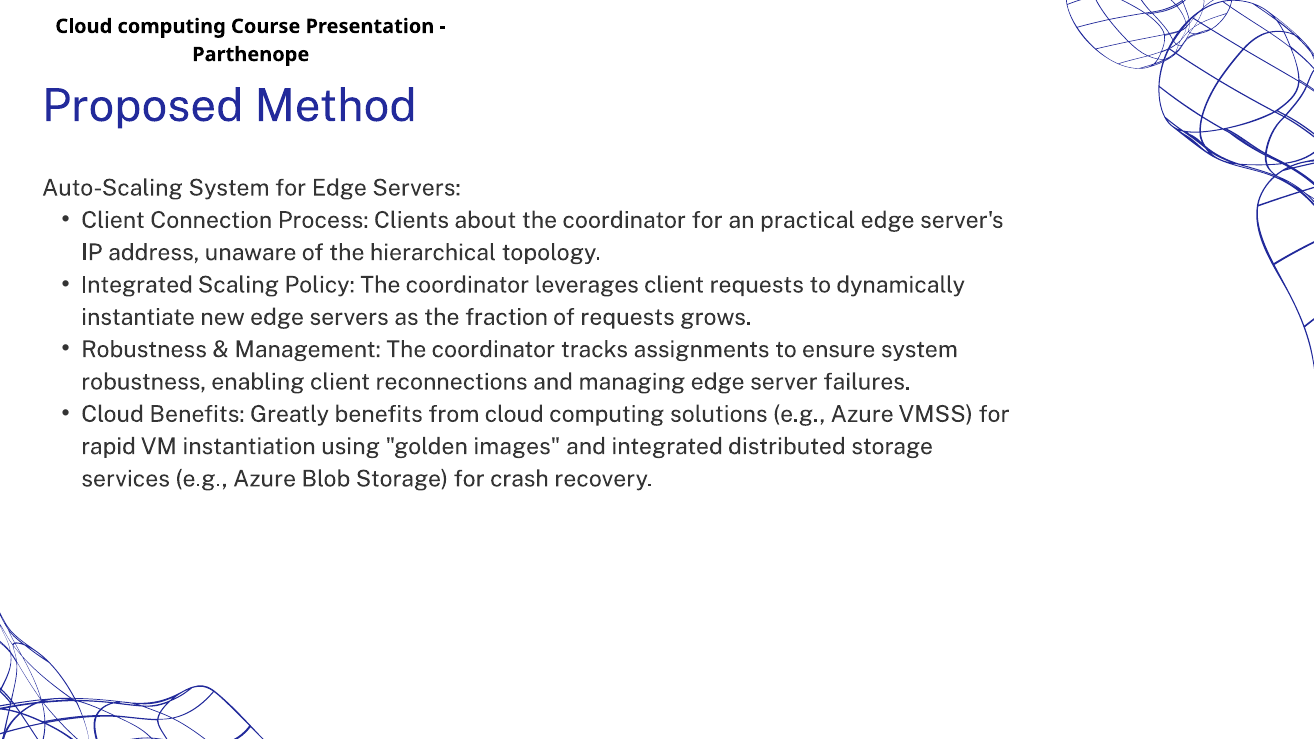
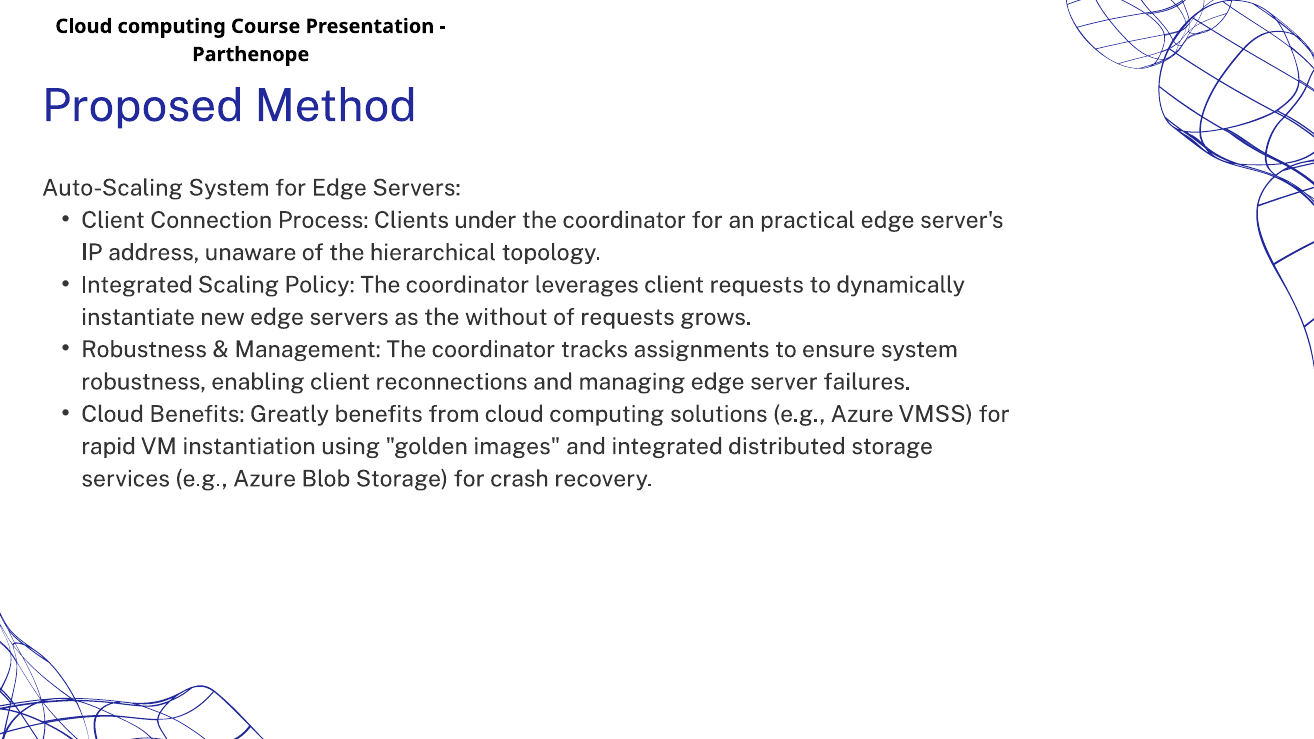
about: about -> under
fraction: fraction -> without
